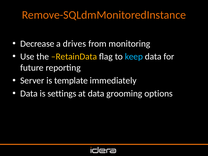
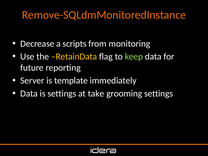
drives: drives -> scripts
keep colour: light blue -> light green
at data: data -> take
grooming options: options -> settings
